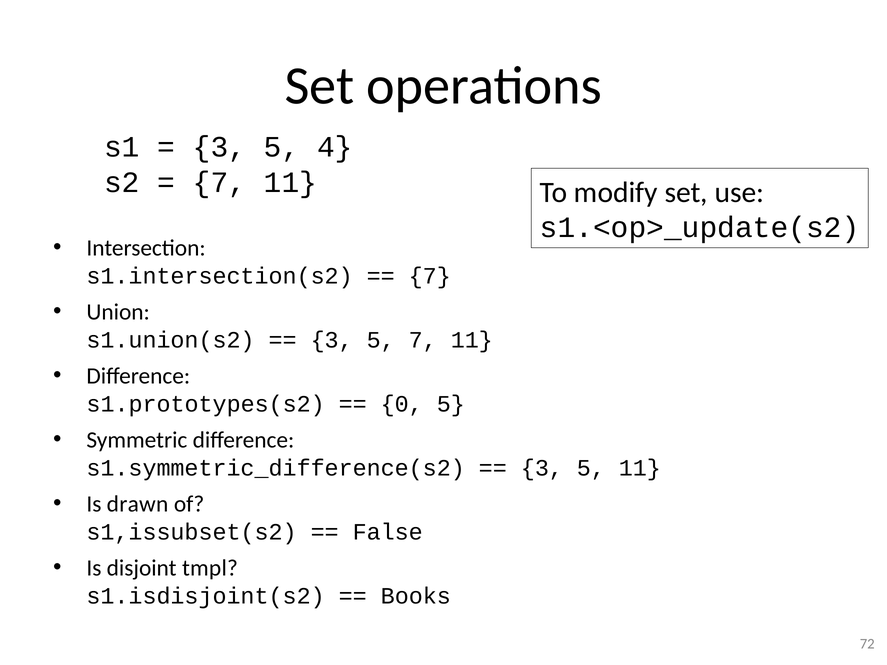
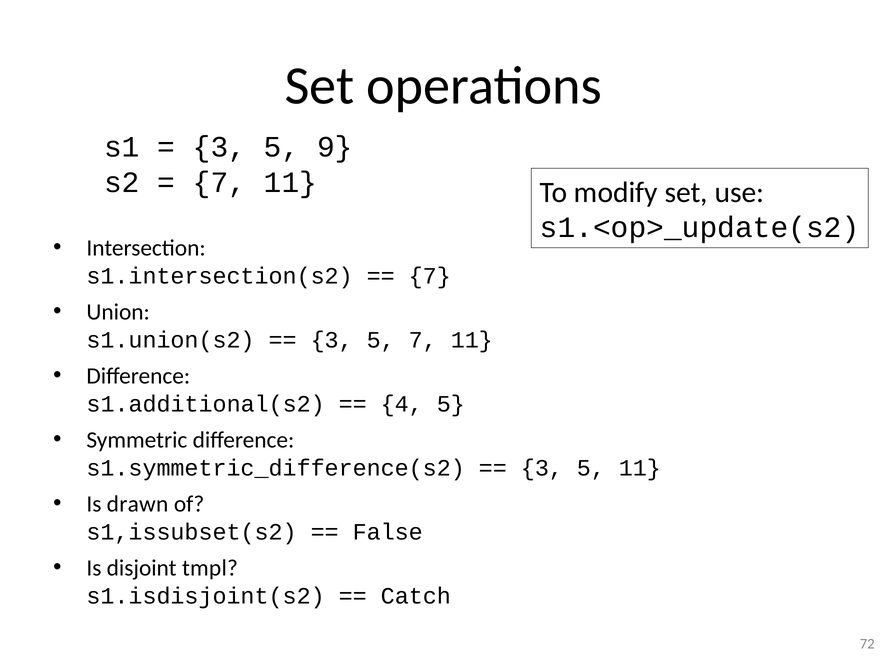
4: 4 -> 9
s1.prototypes(s2: s1.prototypes(s2 -> s1.additional(s2
0: 0 -> 4
Books: Books -> Catch
